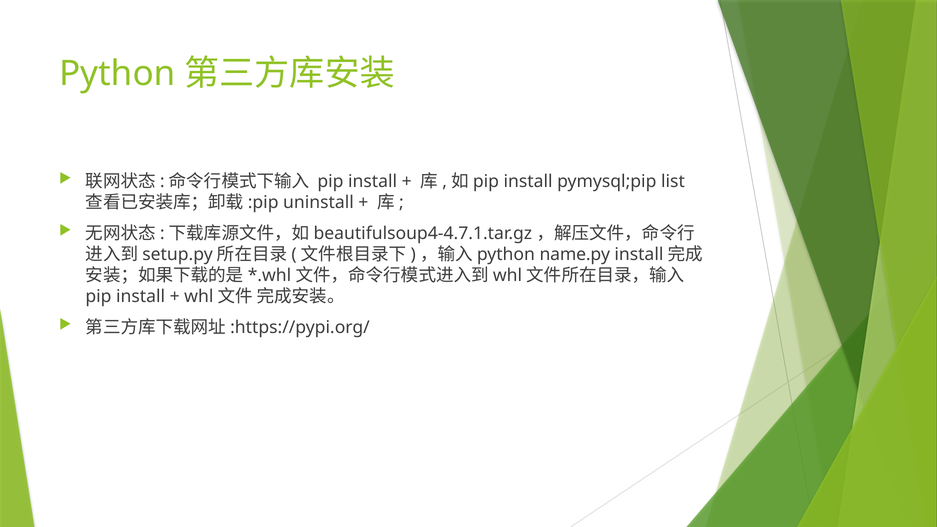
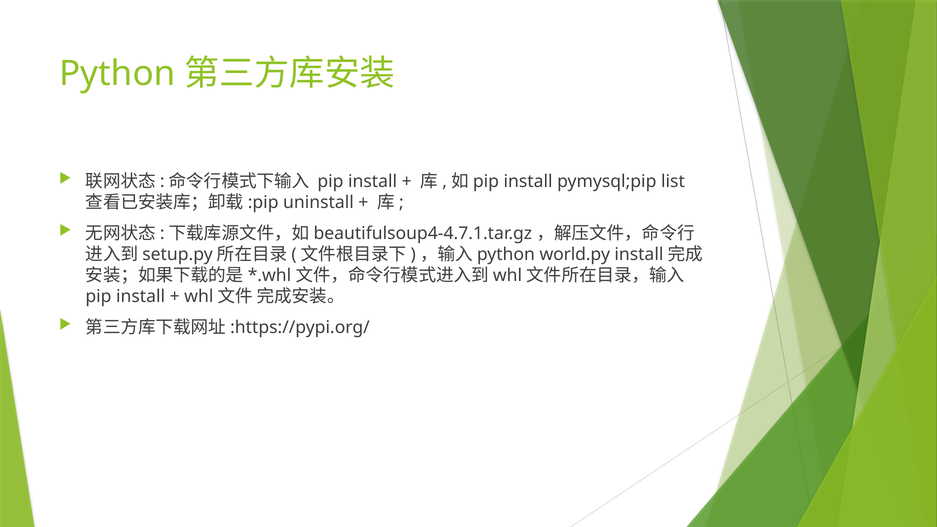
name.py: name.py -> world.py
